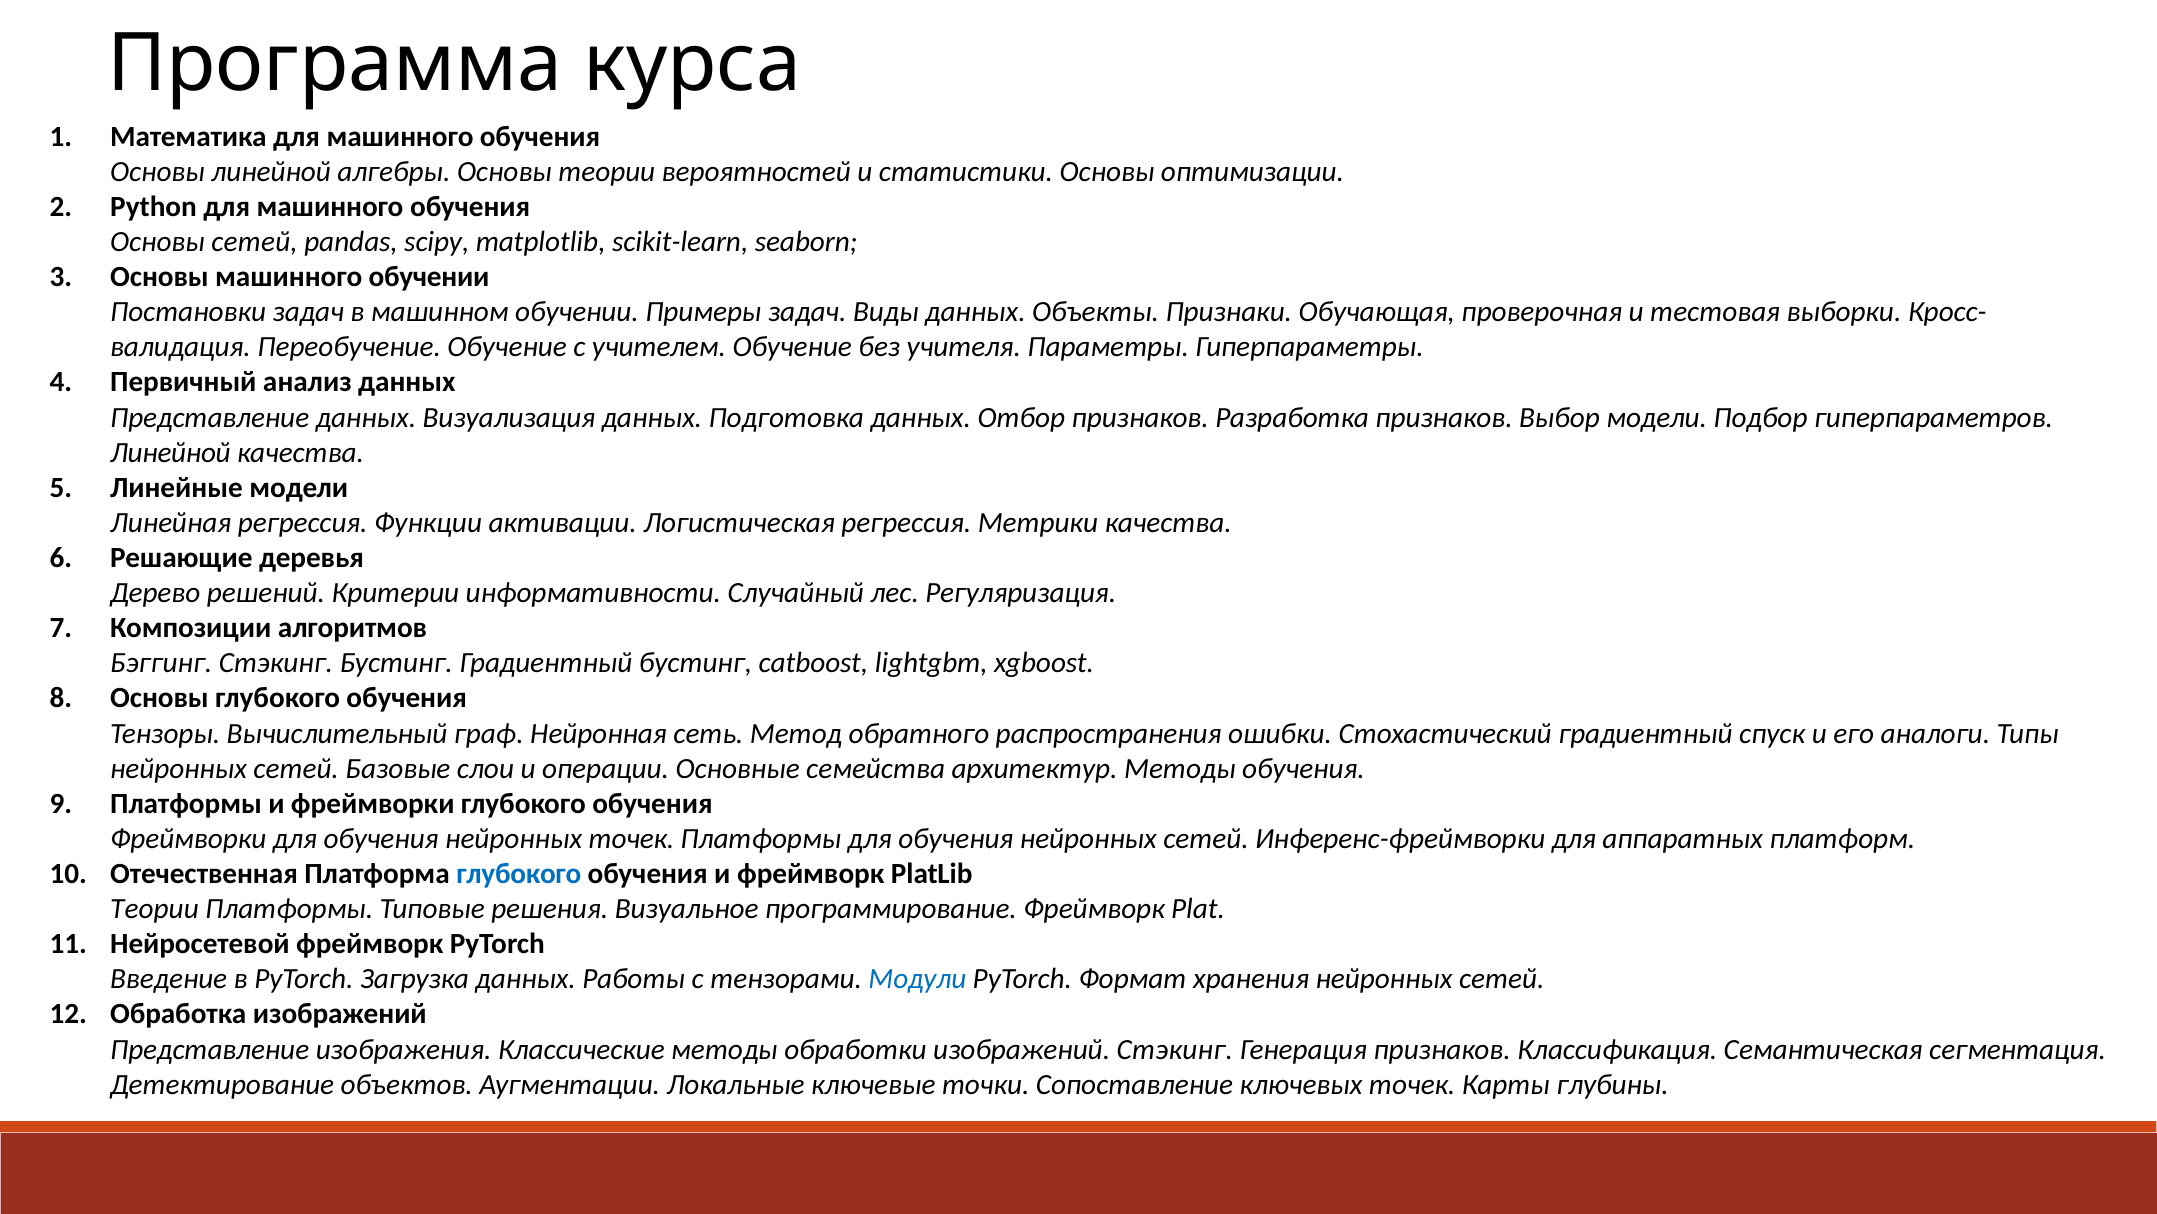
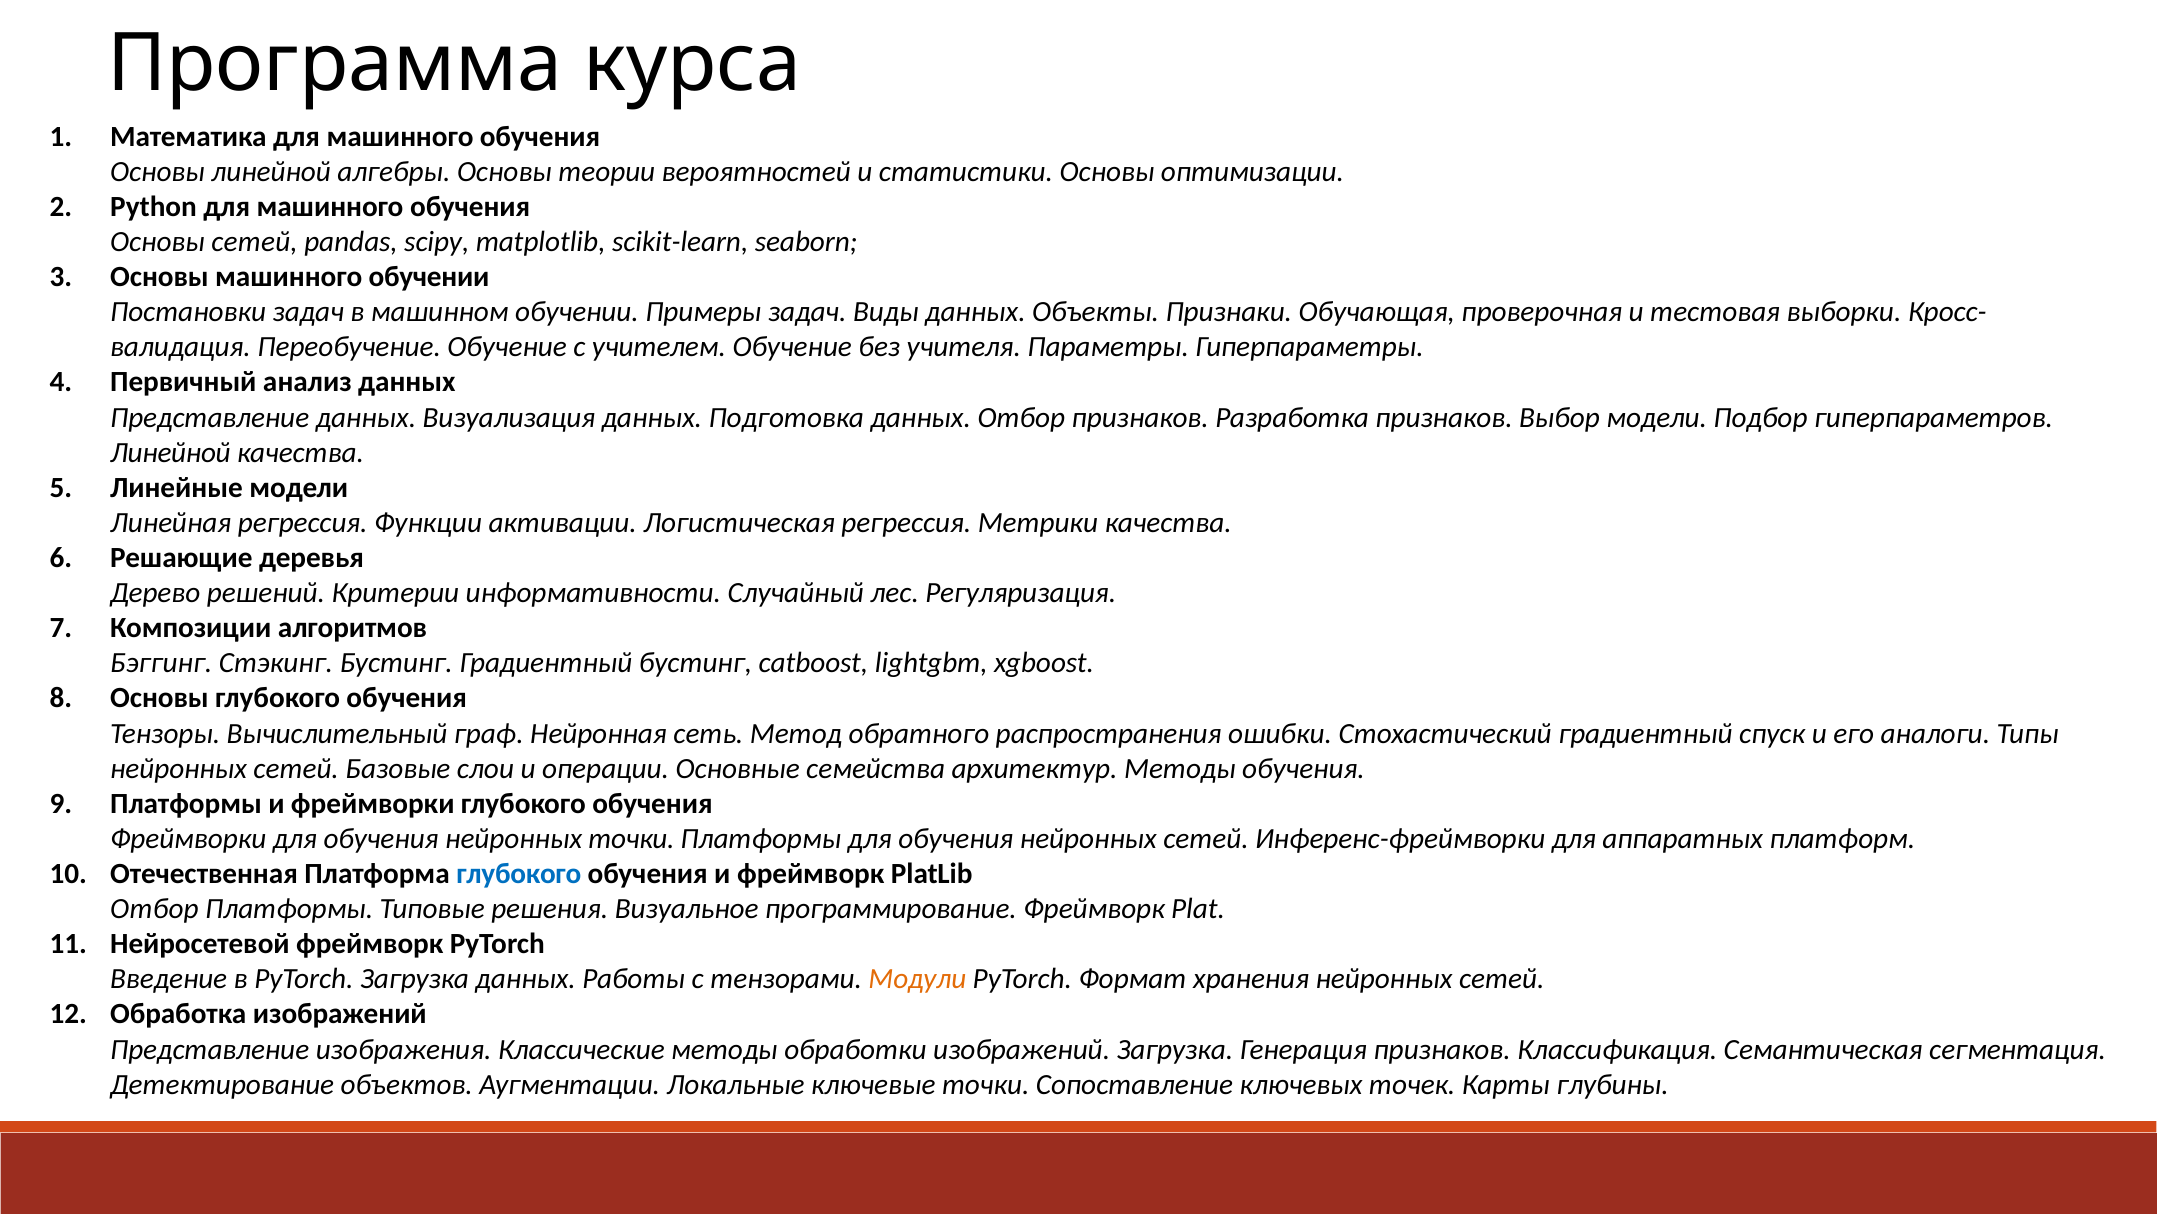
нейронных точек: точек -> точки
Теории at (155, 909): Теории -> Отбор
Модули colour: blue -> orange
изображений Стэкинг: Стэкинг -> Загрузка
